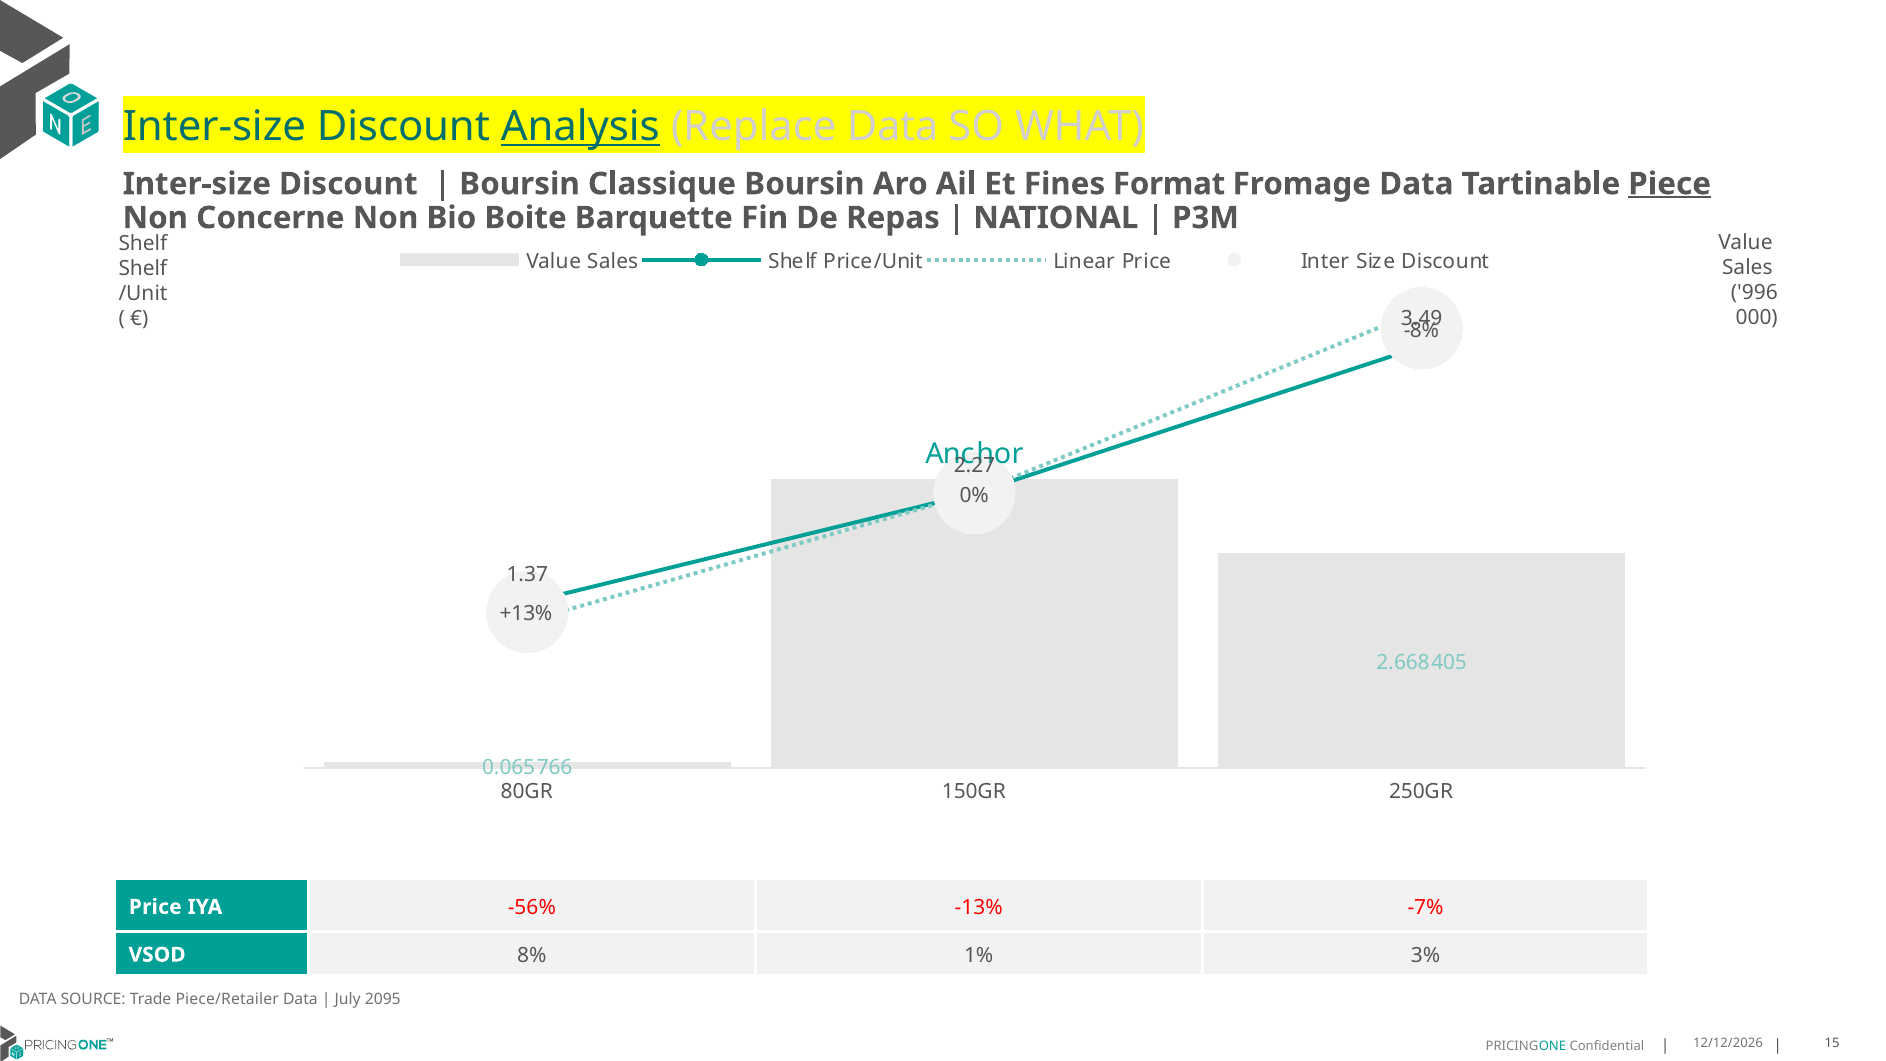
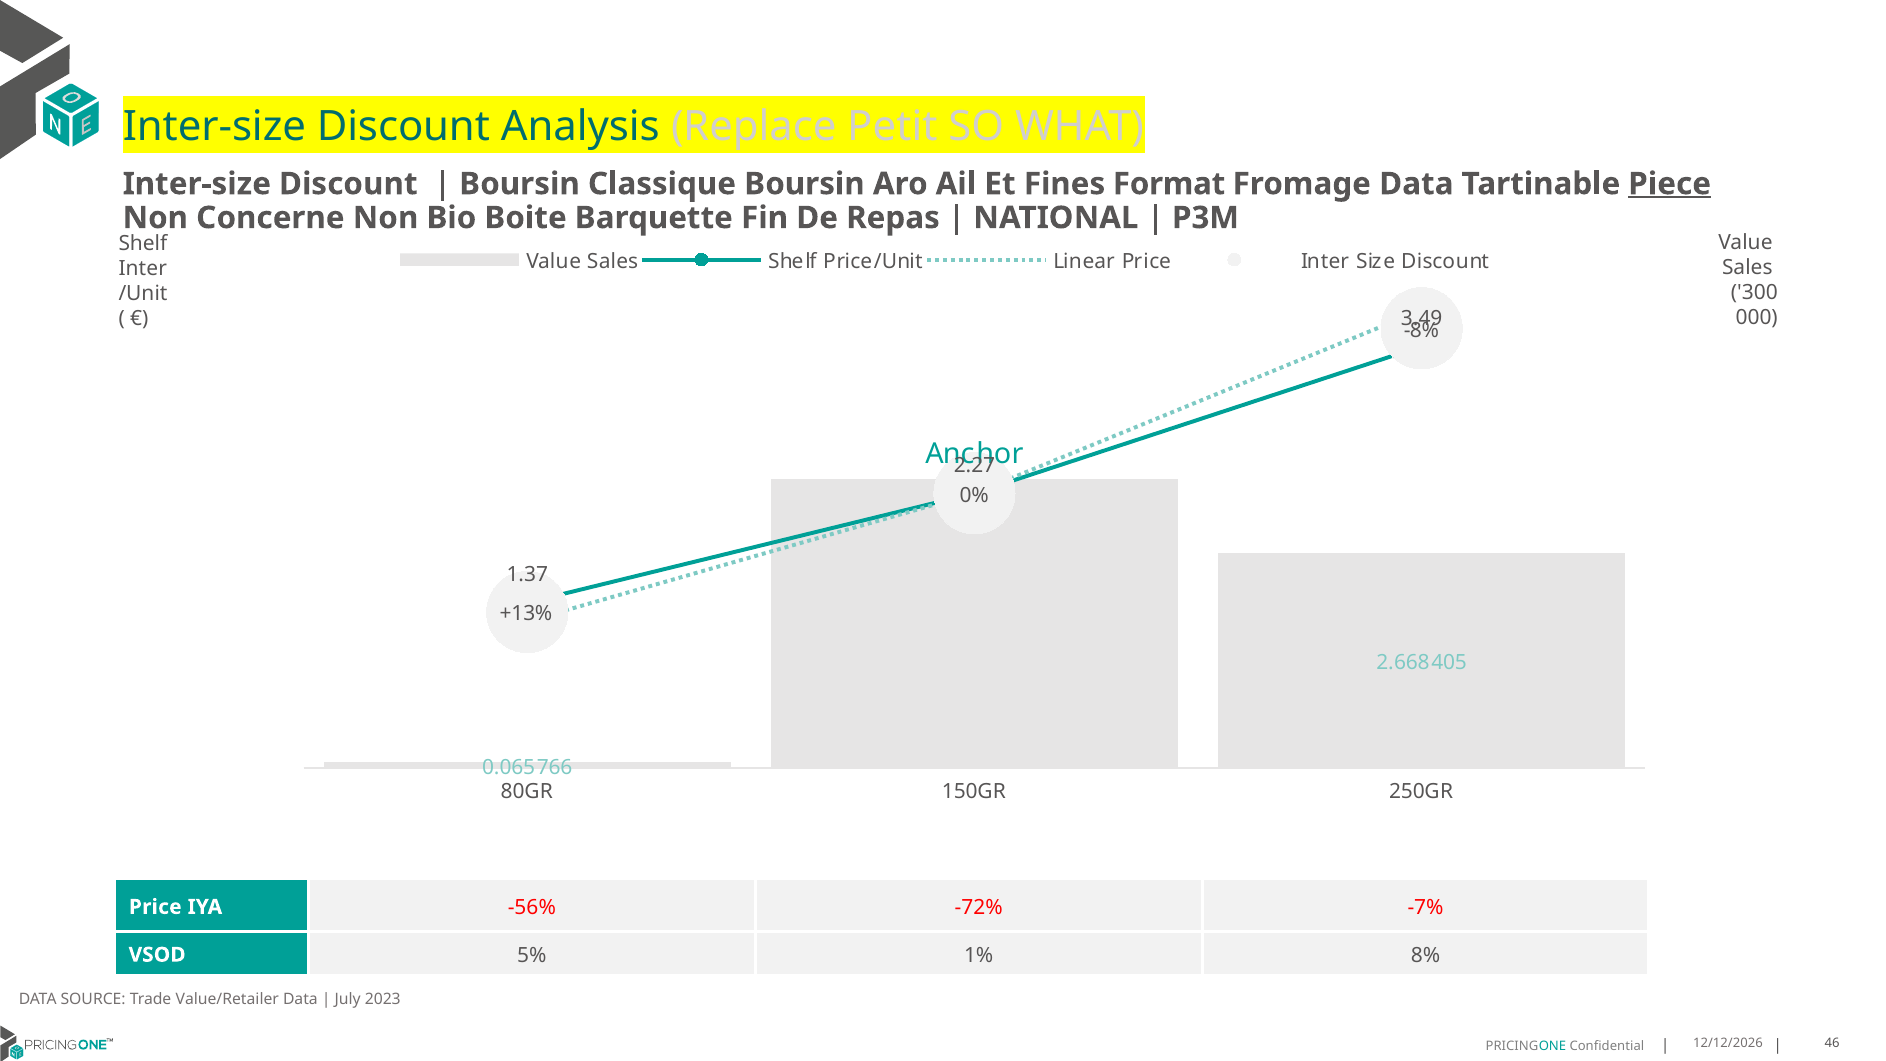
Analysis underline: present -> none
Replace Data: Data -> Petit
Shelf at (143, 269): Shelf -> Inter
996: 996 -> 300
-13%: -13% -> -72%
8%: 8% -> 5%
3%: 3% -> 8%
Piece/Retailer: Piece/Retailer -> Value/Retailer
2095: 2095 -> 2023
15: 15 -> 46
